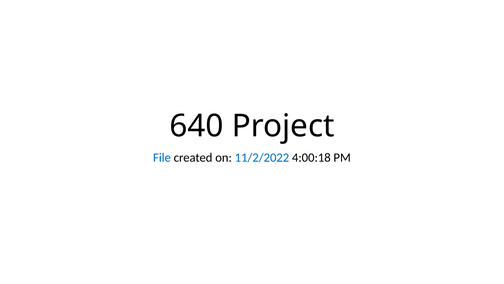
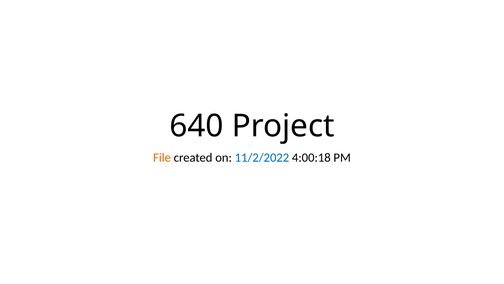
File colour: blue -> orange
